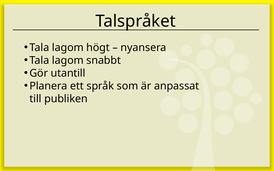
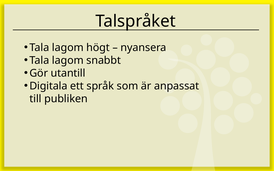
Planera: Planera -> Digitala
